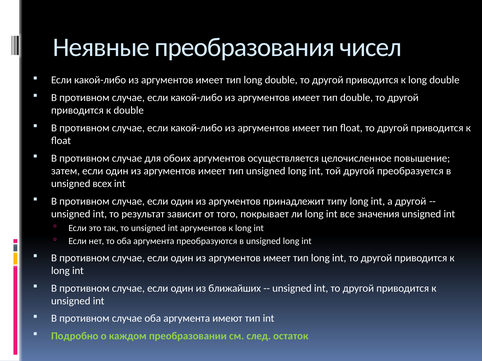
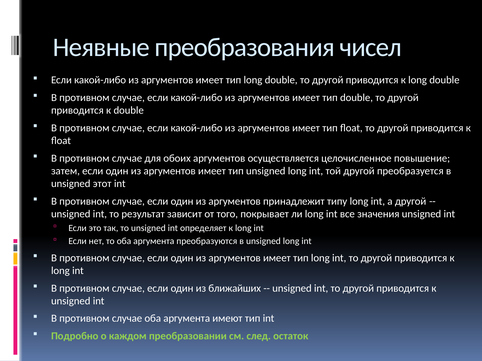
всех: всех -> этот
int аргументов: аргументов -> определяет
